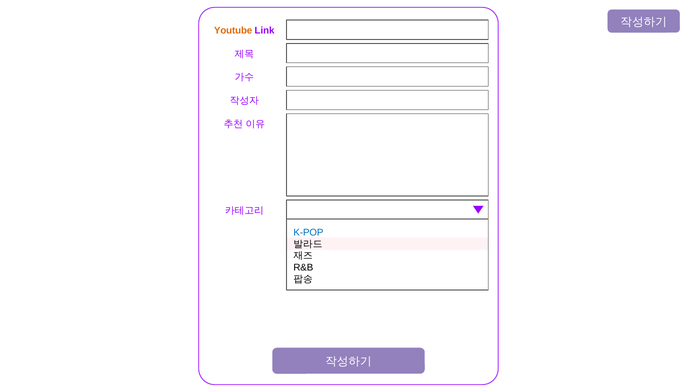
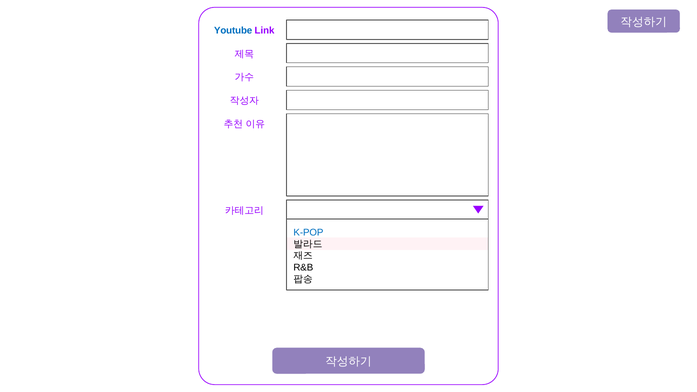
Youtube colour: orange -> blue
